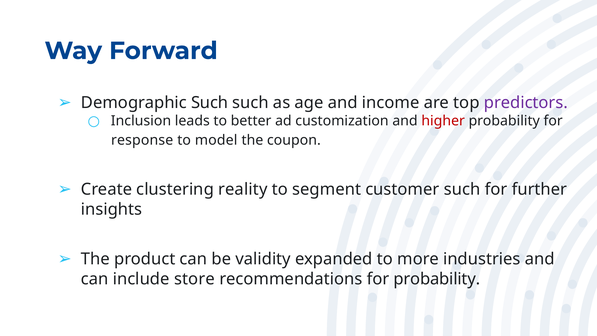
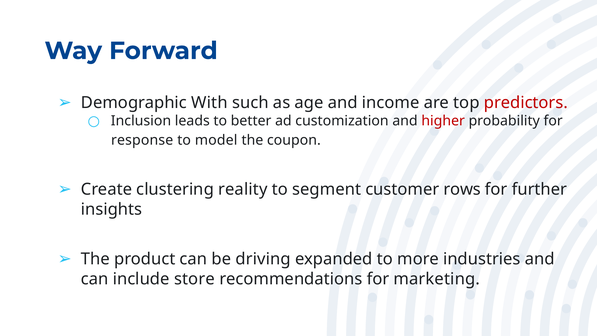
Demographic Such: Such -> With
predictors colour: purple -> red
customer such: such -> rows
validity: validity -> driving
for probability: probability -> marketing
